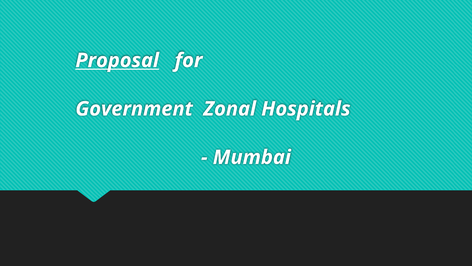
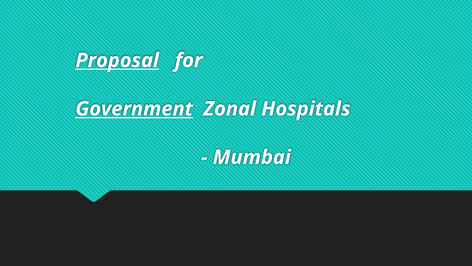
Government underline: none -> present
